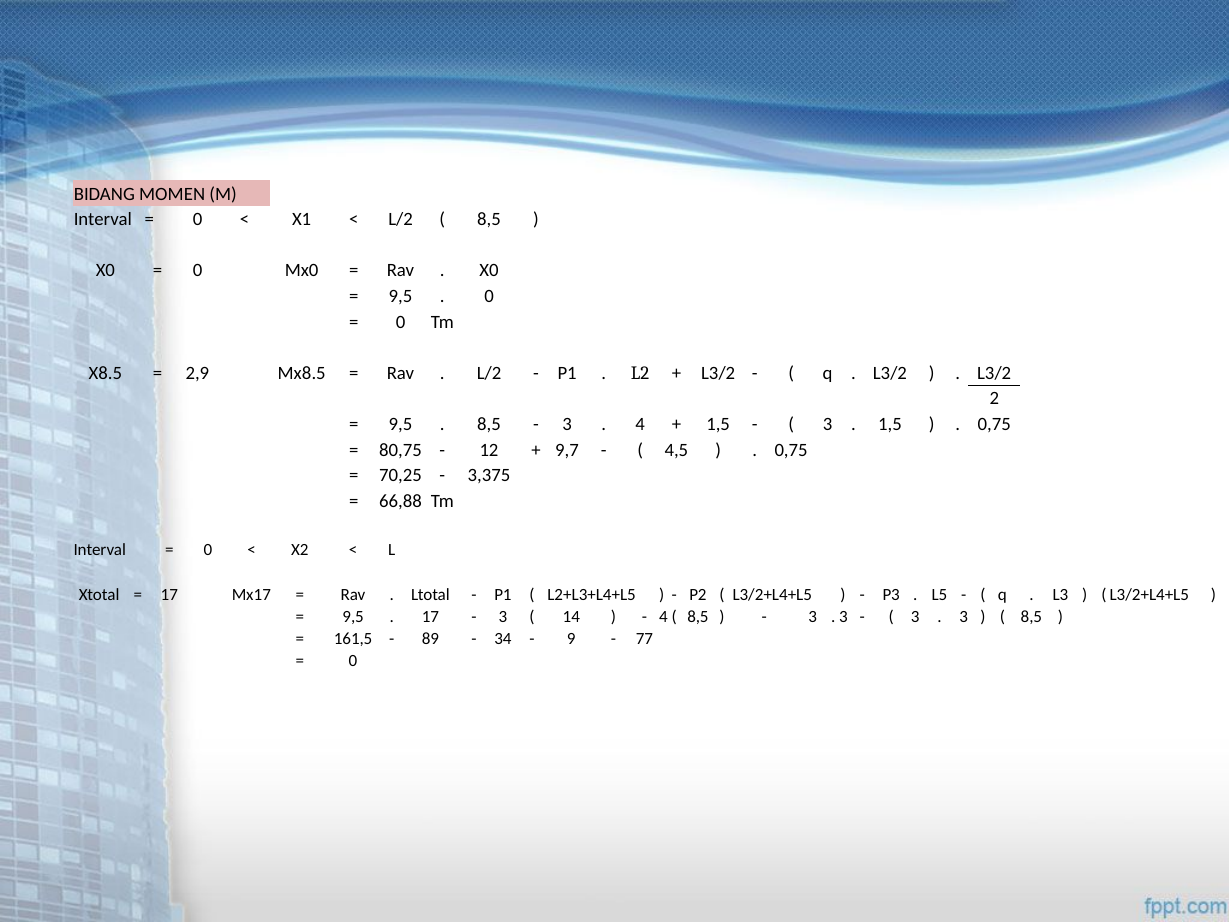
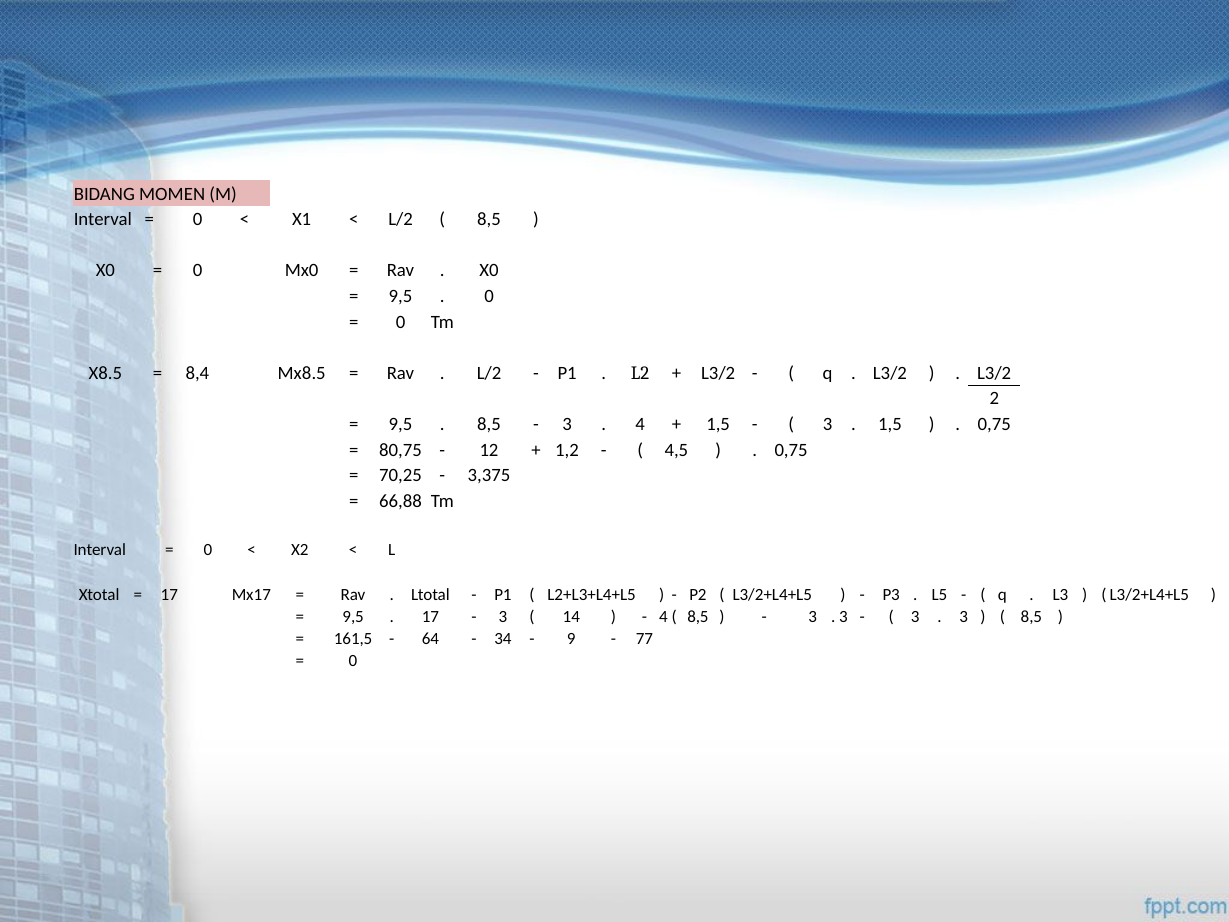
2,9: 2,9 -> 8,4
9,7: 9,7 -> 1,2
89: 89 -> 64
